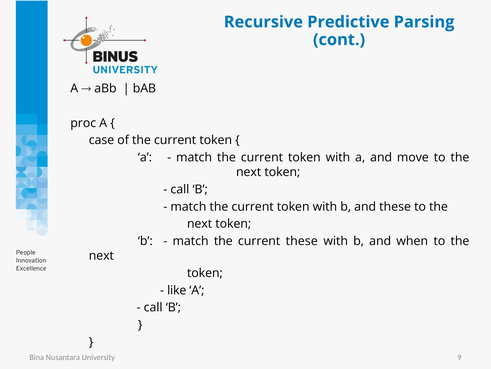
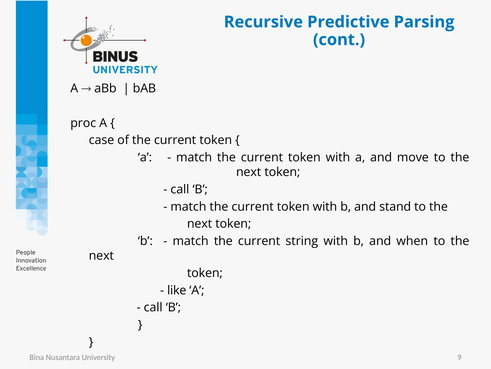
and these: these -> stand
current these: these -> string
